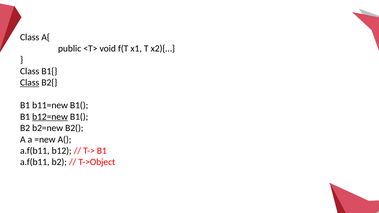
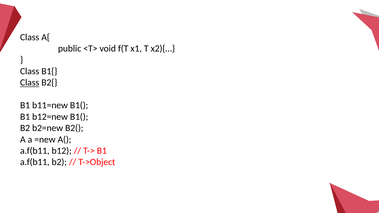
b12=new underline: present -> none
